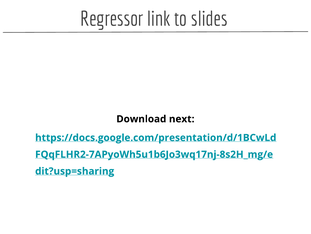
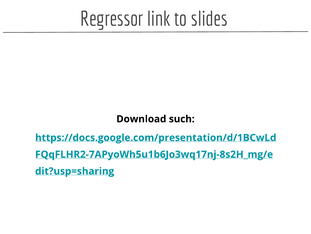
next: next -> such
